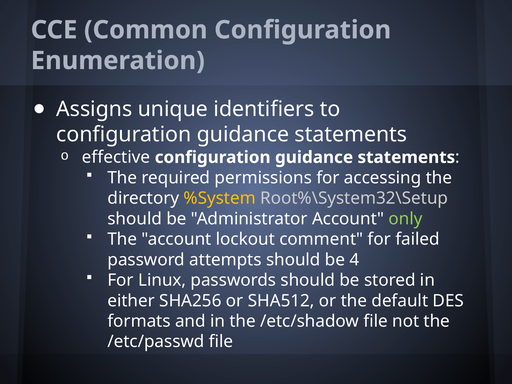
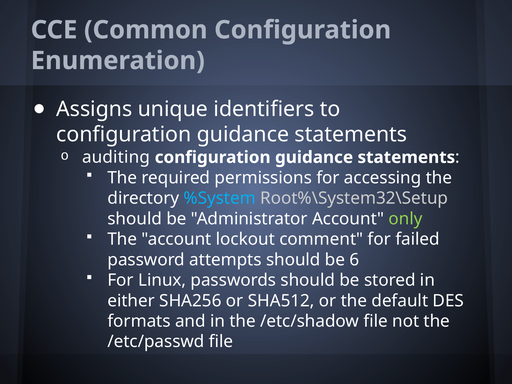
effective: effective -> auditing
%System colour: yellow -> light blue
4: 4 -> 6
